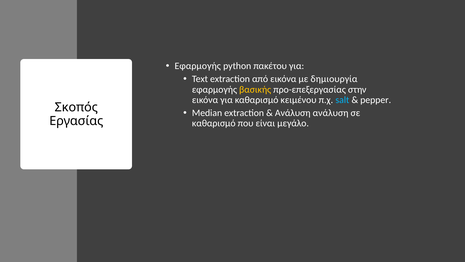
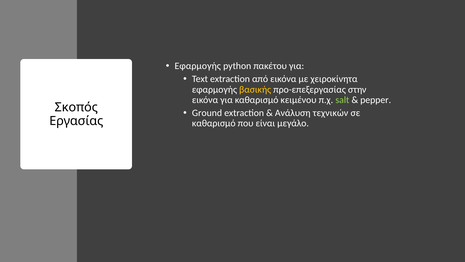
δημιουργία: δημιουργία -> χειροκίνητα
salt colour: light blue -> light green
Median: Median -> Ground
Ανάλυση ανάλυση: ανάλυση -> τεχνικών
